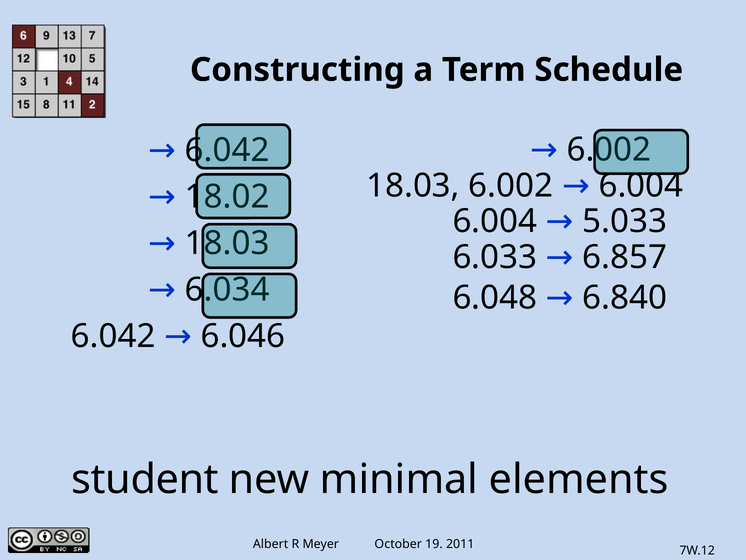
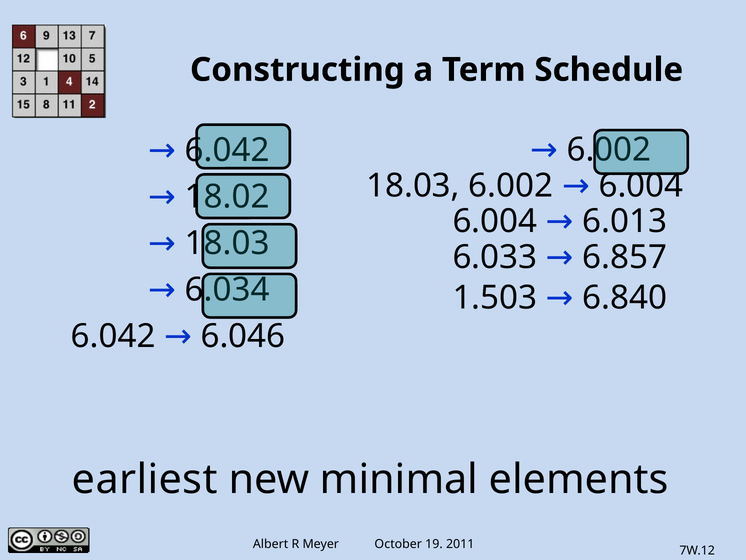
5.033: 5.033 -> 6.013
6.048: 6.048 -> 1.503
student: student -> earliest
